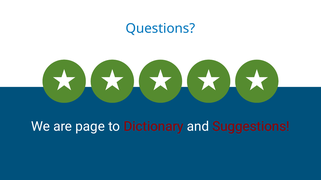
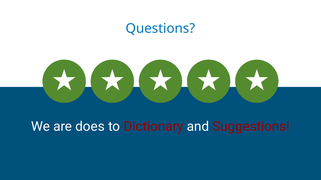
page: page -> does
